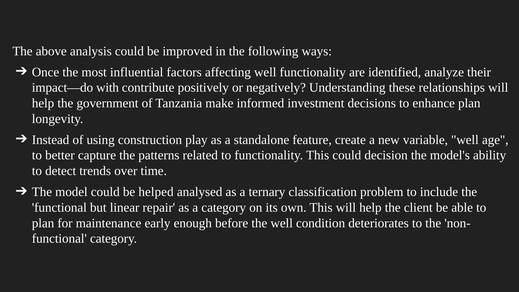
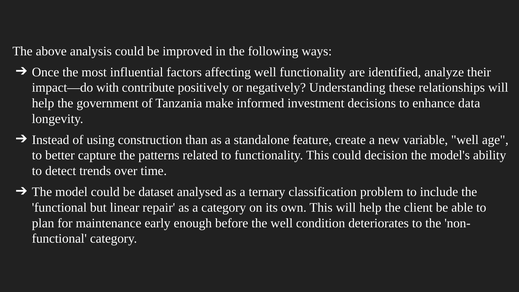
enhance plan: plan -> data
play: play -> than
helped: helped -> dataset
